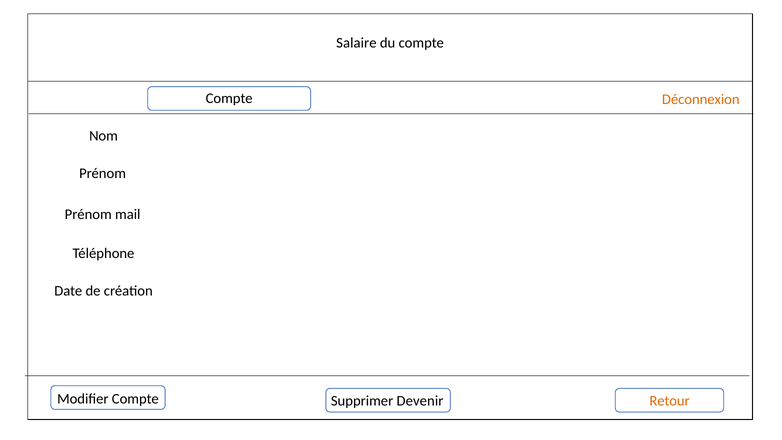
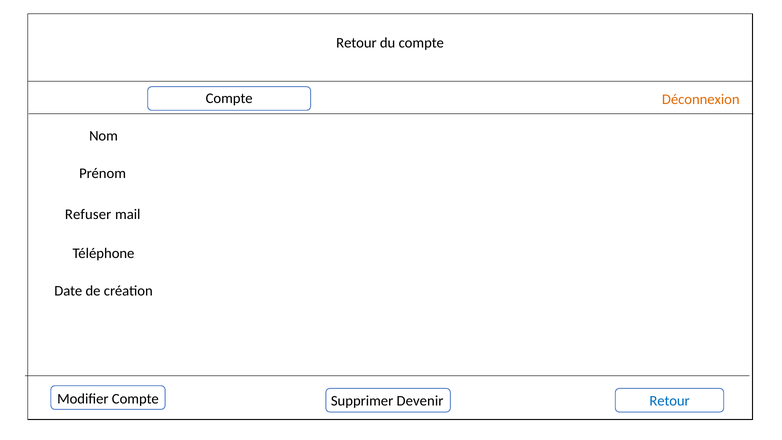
Salaire at (356, 43): Salaire -> Retour
Prénom at (88, 214): Prénom -> Refuser
Retour at (670, 401) colour: orange -> blue
